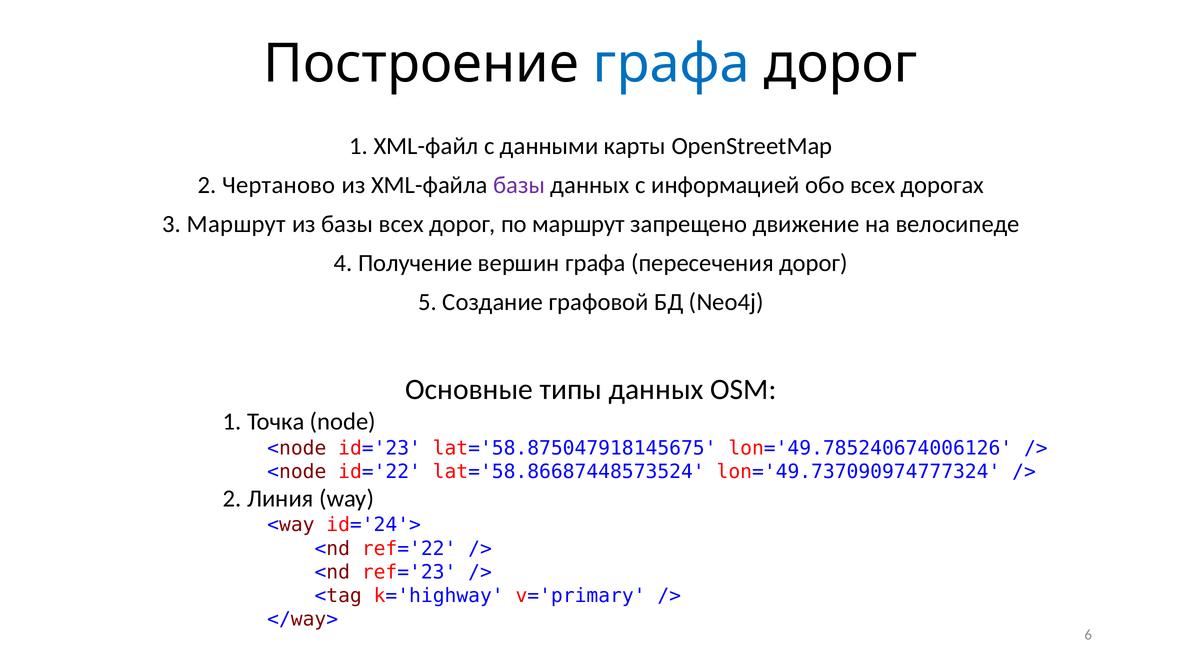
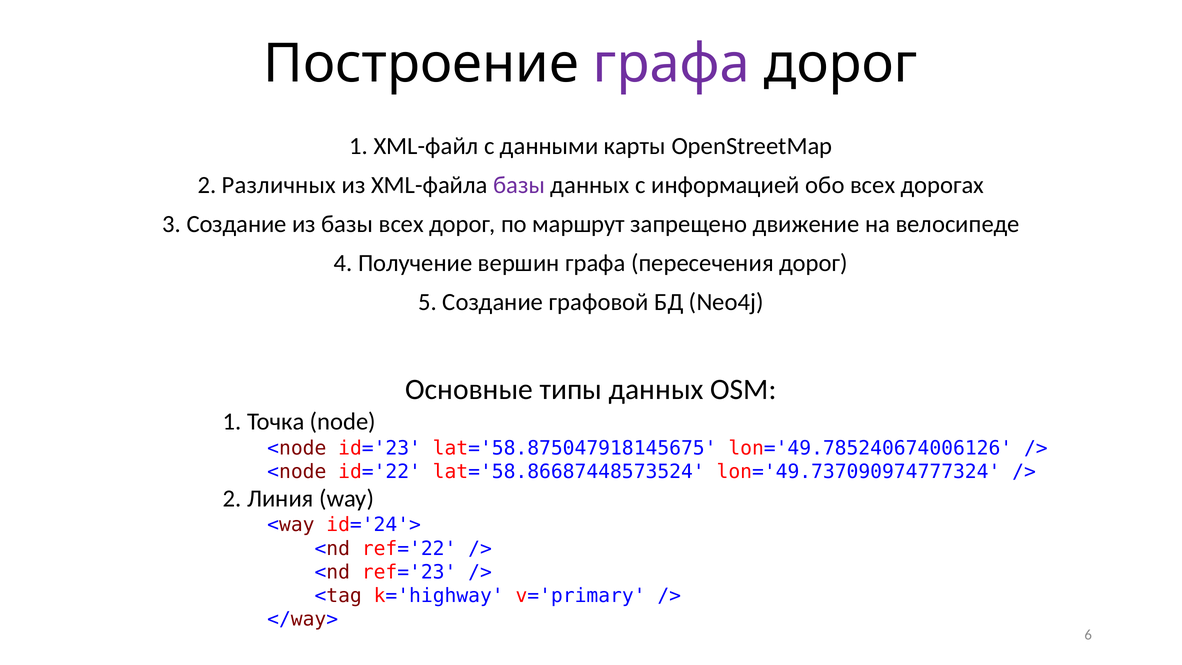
графа at (671, 64) colour: blue -> purple
Чертаново: Чертаново -> Различных
3 Маршрут: Маршрут -> Создание
